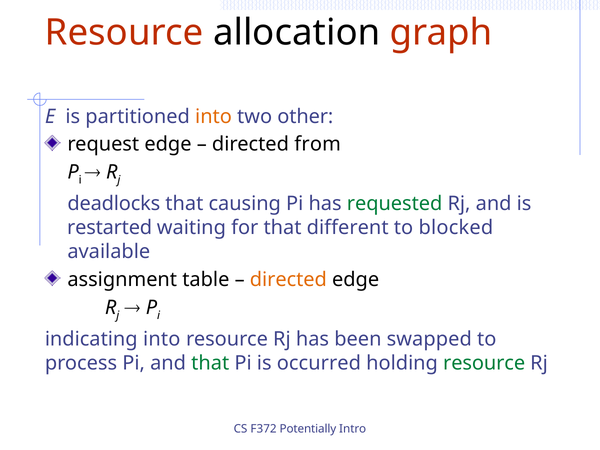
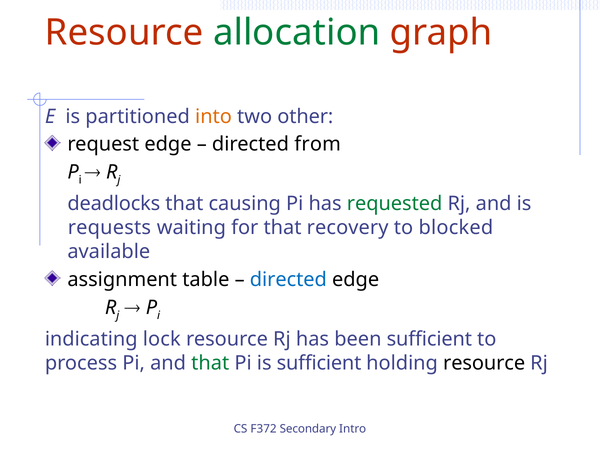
allocation colour: black -> green
restarted: restarted -> requests
different: different -> recovery
directed at (288, 280) colour: orange -> blue
indicating into: into -> lock
been swapped: swapped -> sufficient
is occurred: occurred -> sufficient
resource at (484, 363) colour: green -> black
Potentially: Potentially -> Secondary
